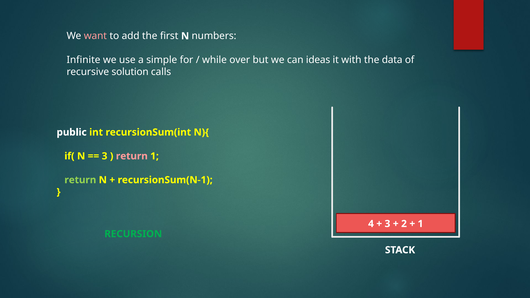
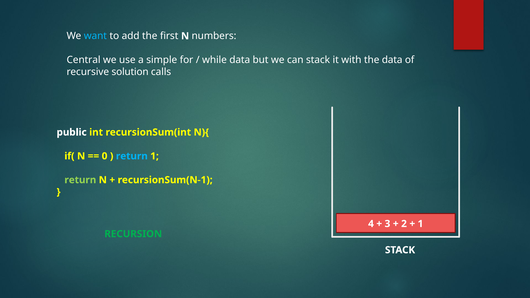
want colour: pink -> light blue
Infinite: Infinite -> Central
while over: over -> data
can ideas: ideas -> stack
3 at (105, 156): 3 -> 0
return at (132, 156) colour: pink -> light blue
